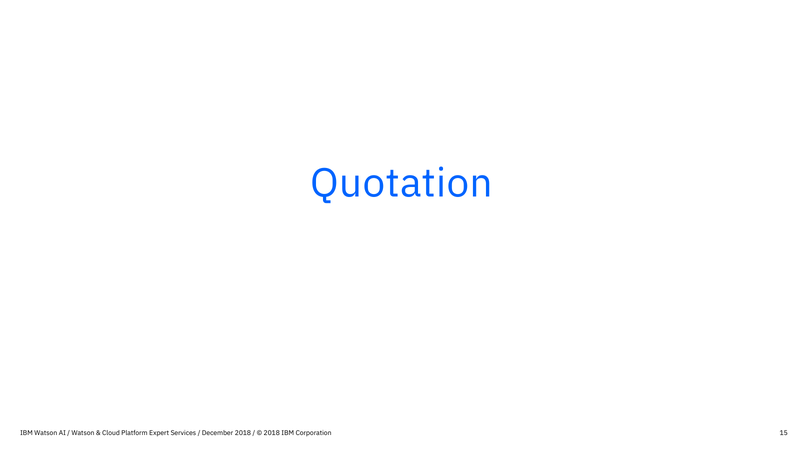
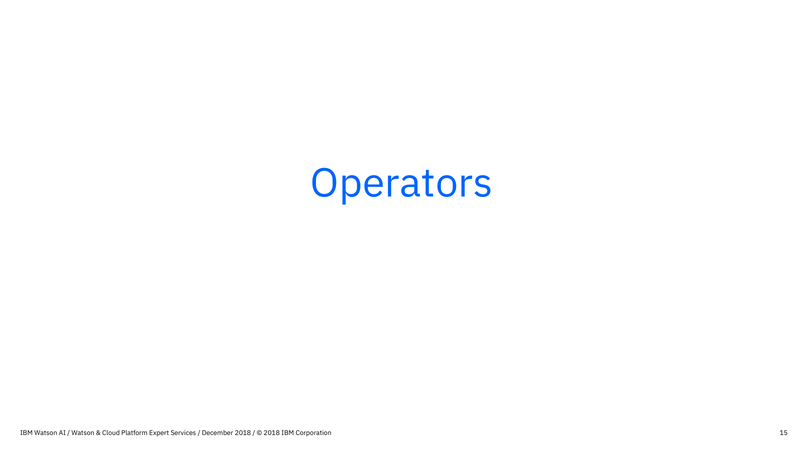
Quotation: Quotation -> Operators
